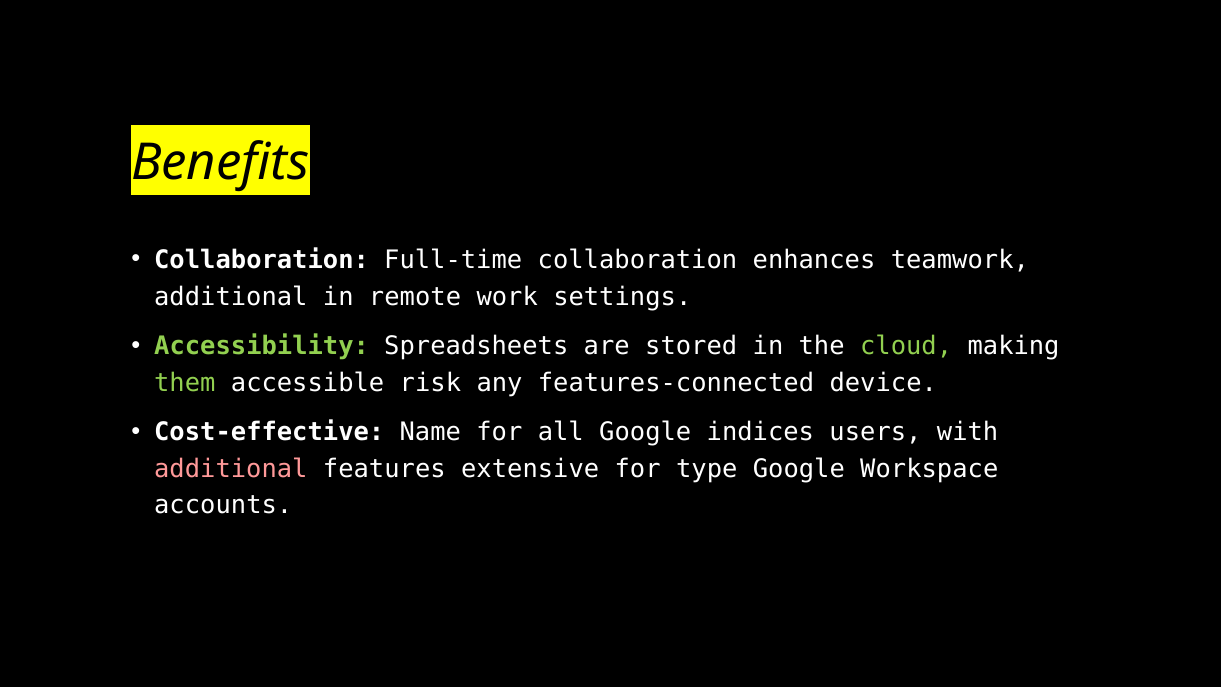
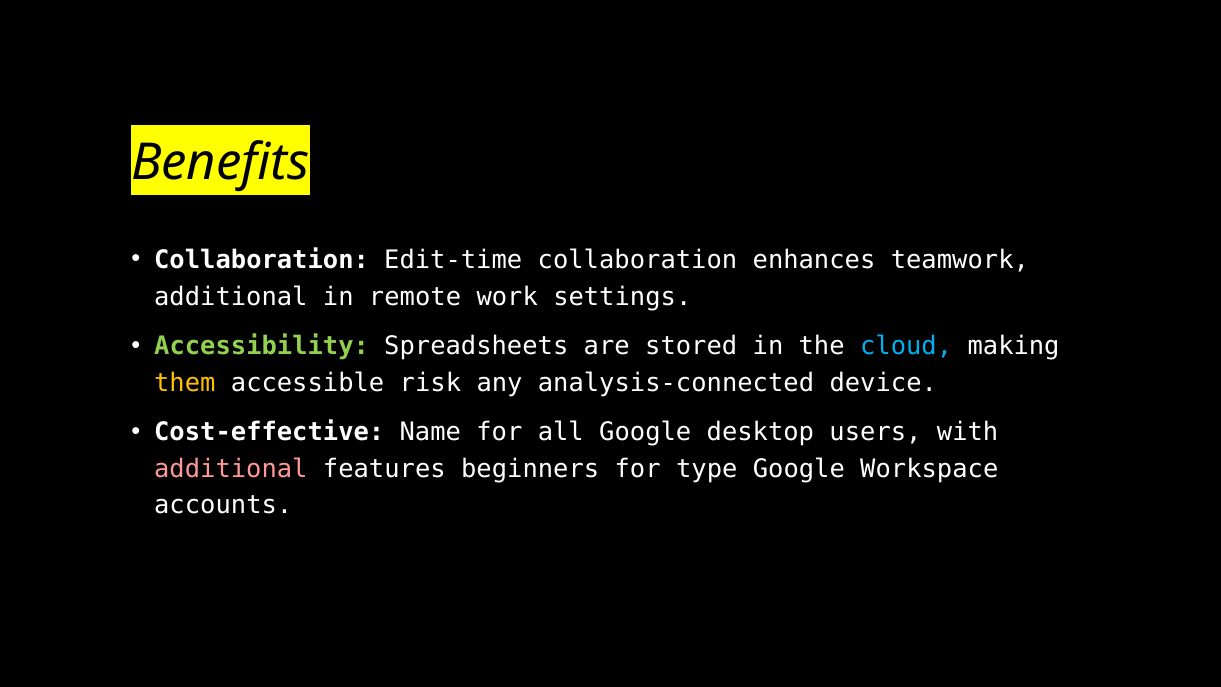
Full-time: Full-time -> Edit-time
cloud colour: light green -> light blue
them colour: light green -> yellow
features-connected: features-connected -> analysis-connected
indices: indices -> desktop
extensive: extensive -> beginners
